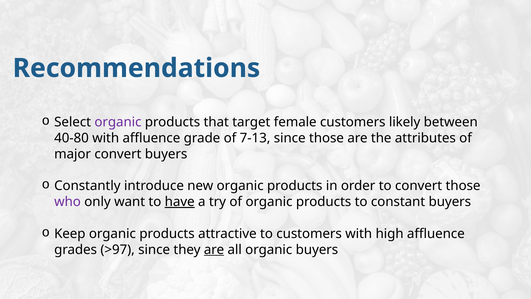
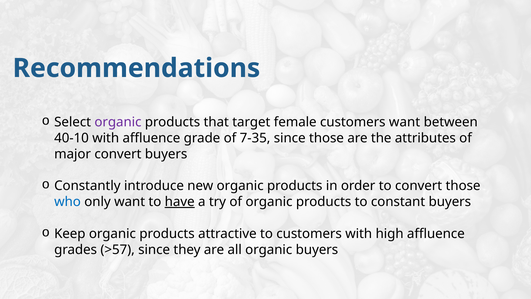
customers likely: likely -> want
40-80: 40-80 -> 40-10
7-13: 7-13 -> 7-35
who colour: purple -> blue
>97: >97 -> >57
are at (214, 249) underline: present -> none
